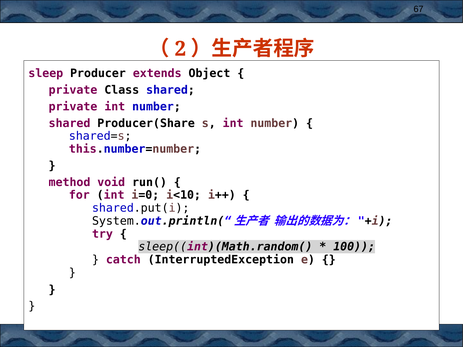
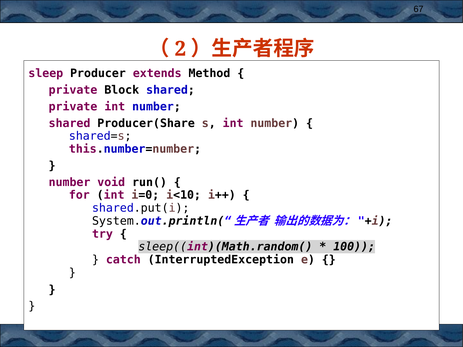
Object: Object -> Method
Class: Class -> Block
method at (70, 183): method -> number
